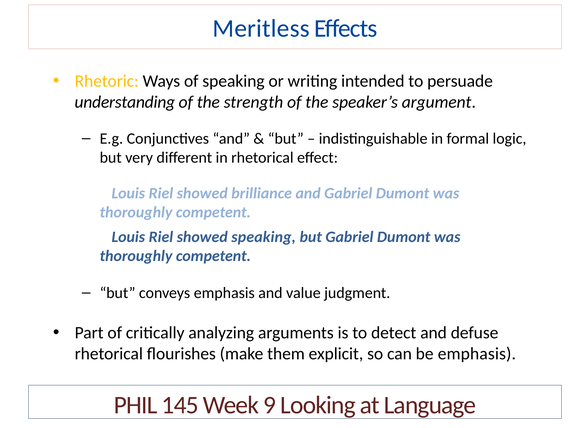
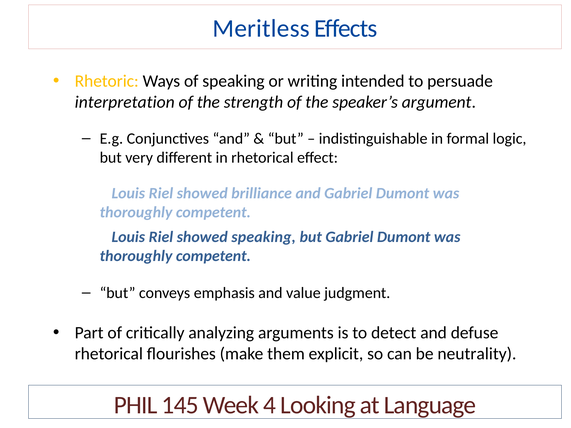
understanding: understanding -> interpretation
be emphasis: emphasis -> neutrality
9: 9 -> 4
